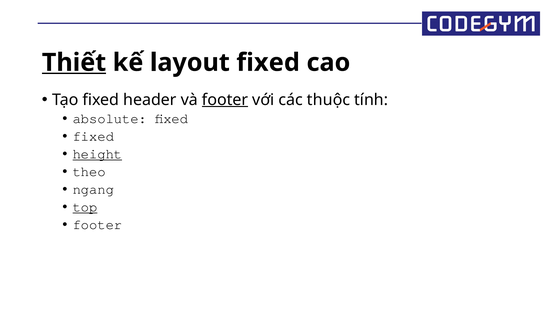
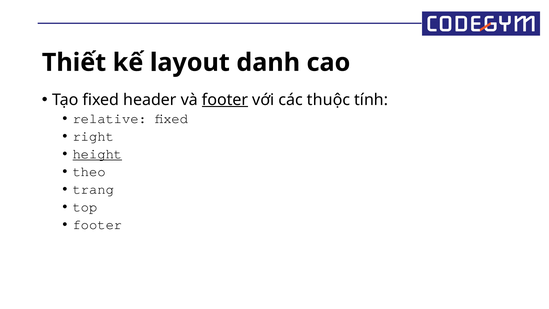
Thiết underline: present -> none
fixed at (268, 63): fixed -> danh
absolute: absolute -> relative
fixed at (93, 136): fixed -> right
ngang: ngang -> trang
top underline: present -> none
